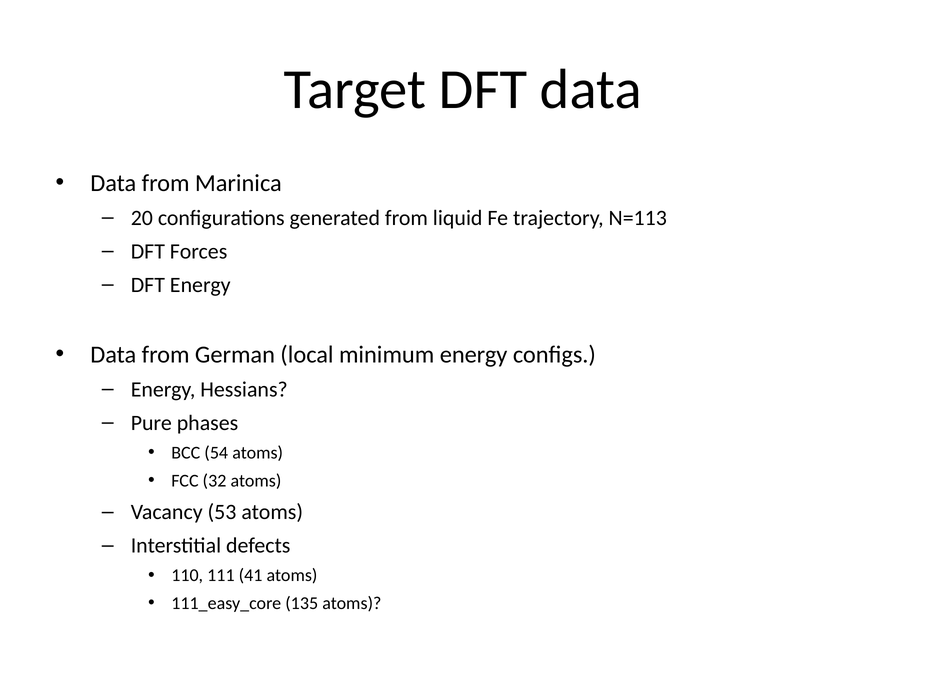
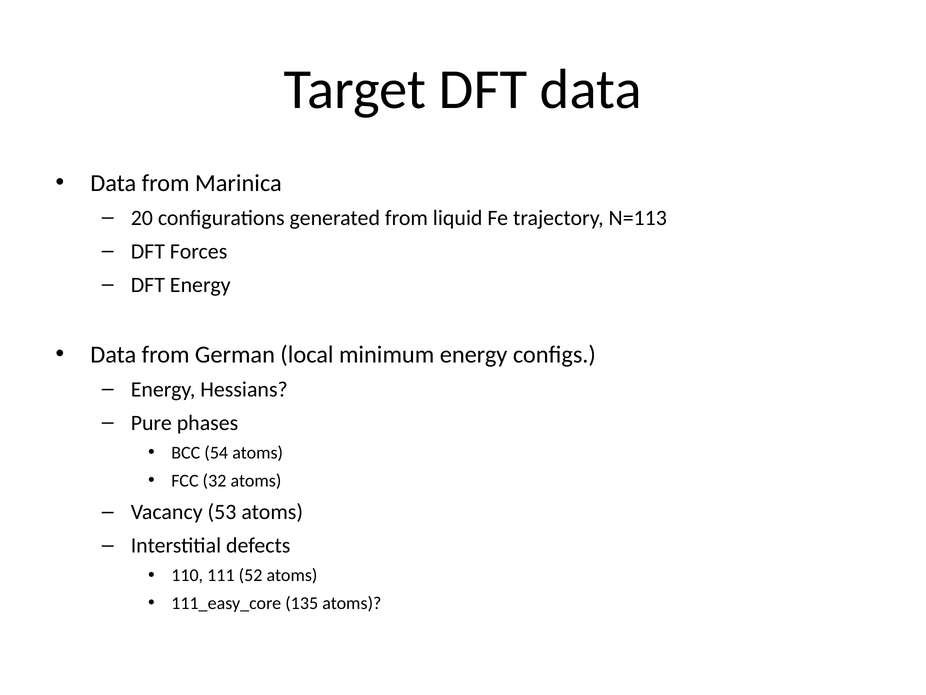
41: 41 -> 52
